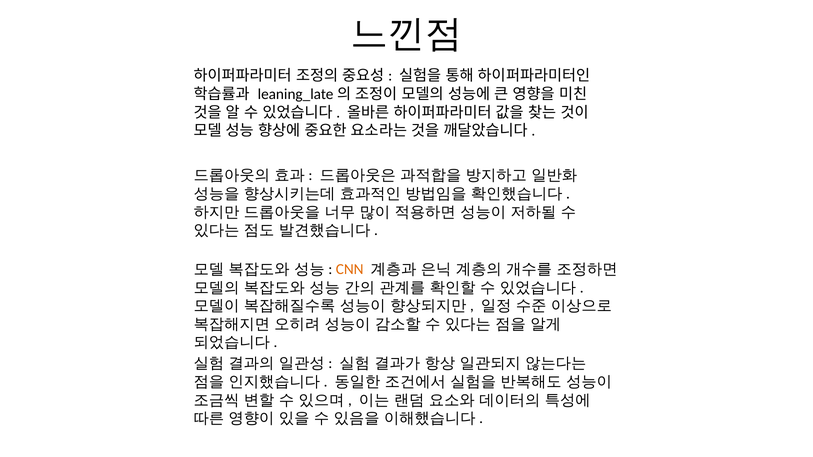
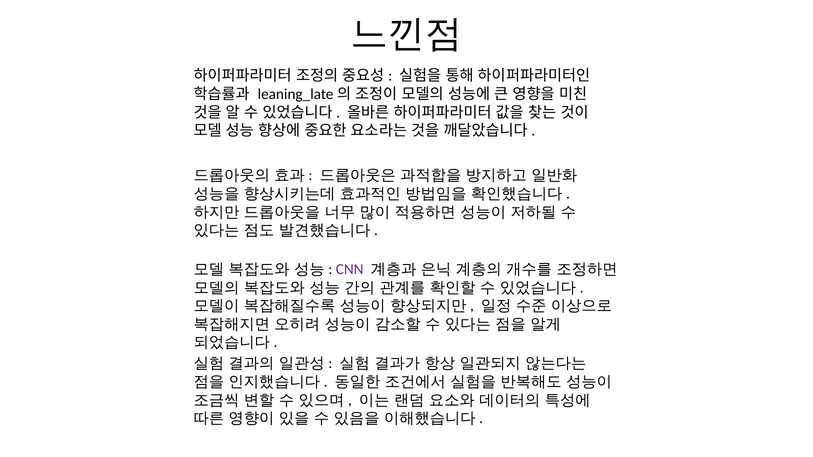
CNN colour: orange -> purple
